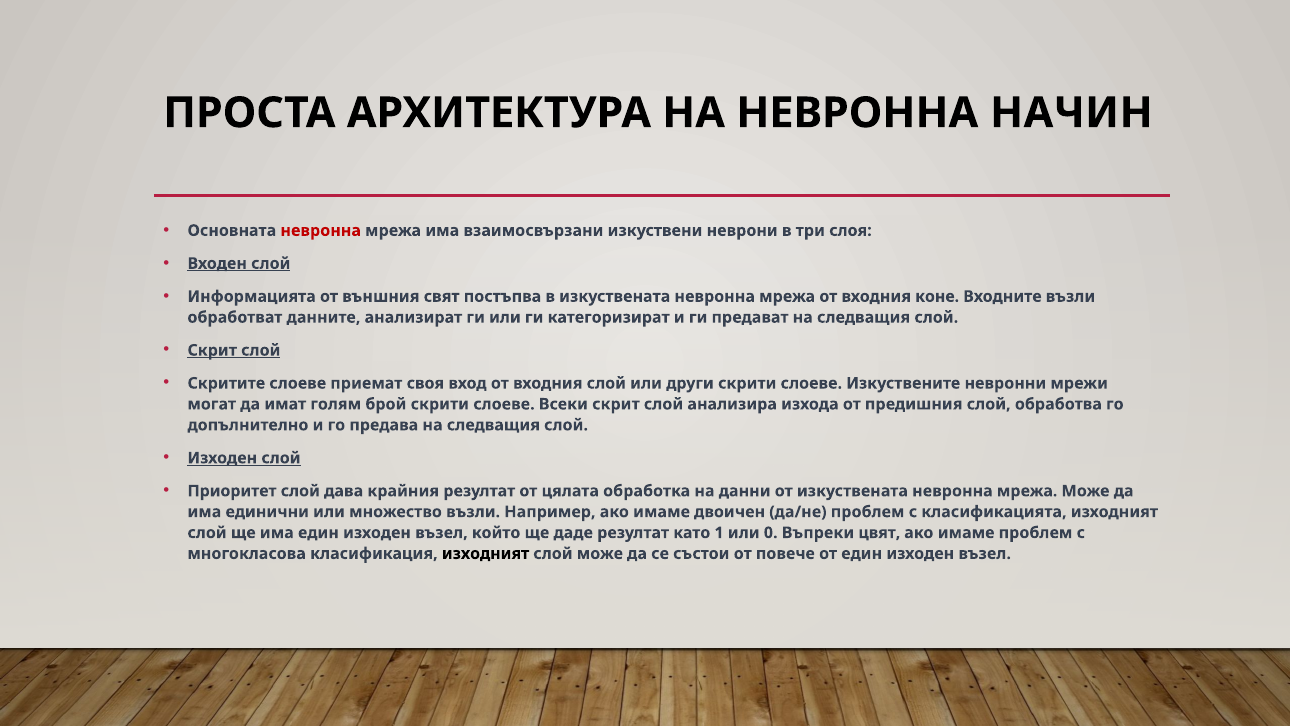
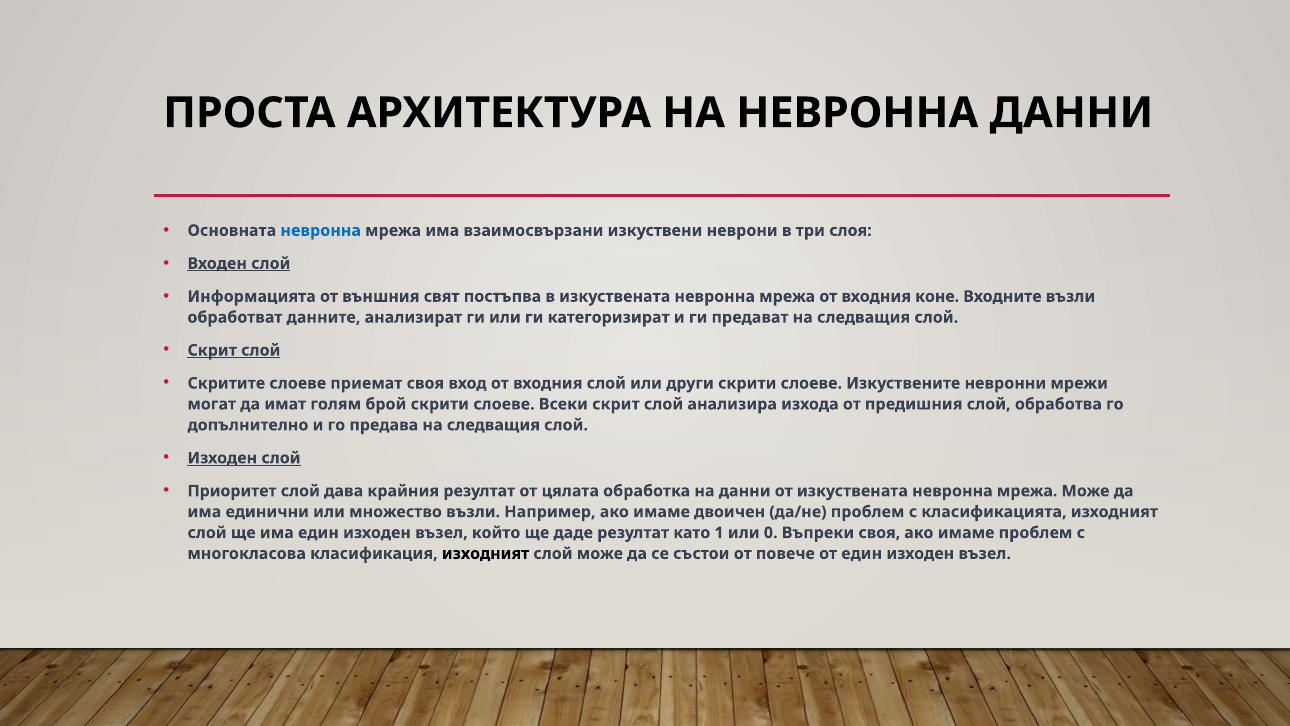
НЕВРОННА НАЧИН: НАЧИН -> ДАННИ
невронна at (321, 230) colour: red -> blue
Въпреки цвят: цвят -> своя
